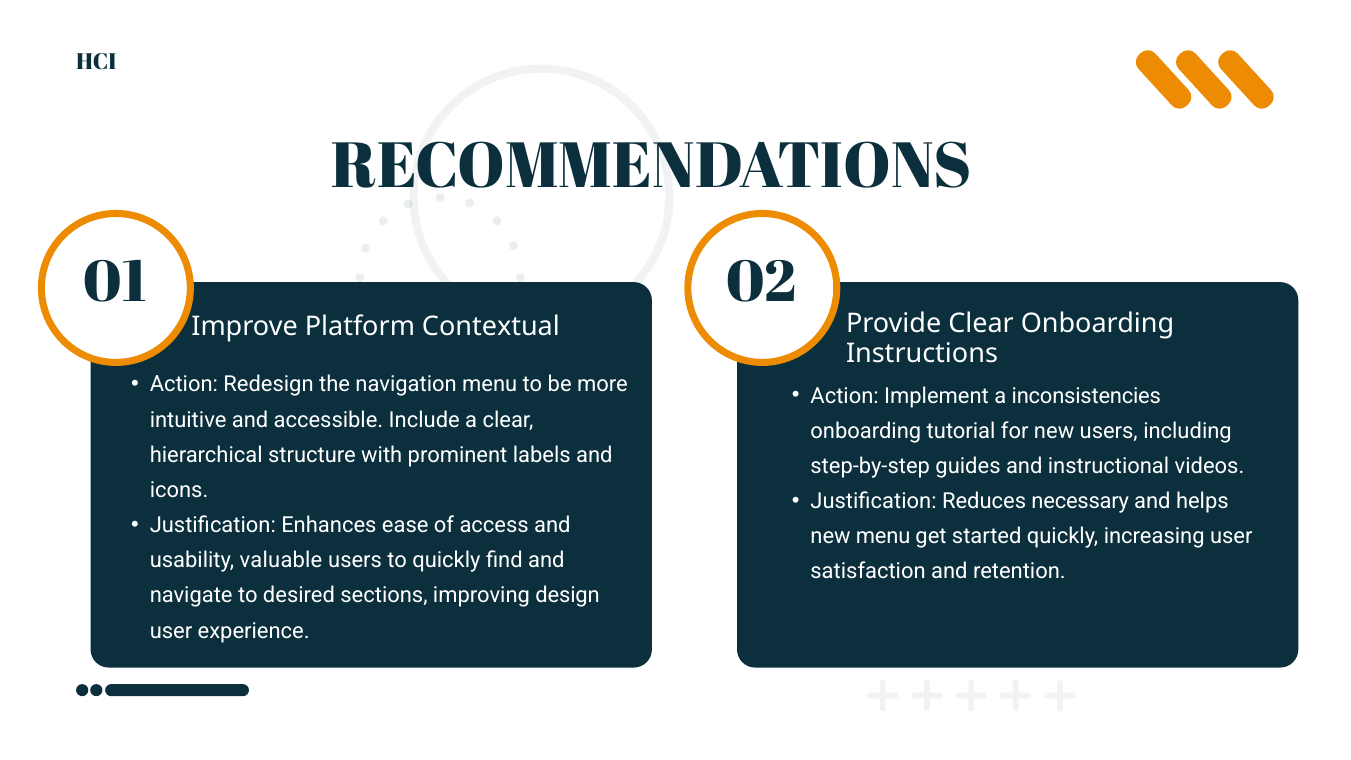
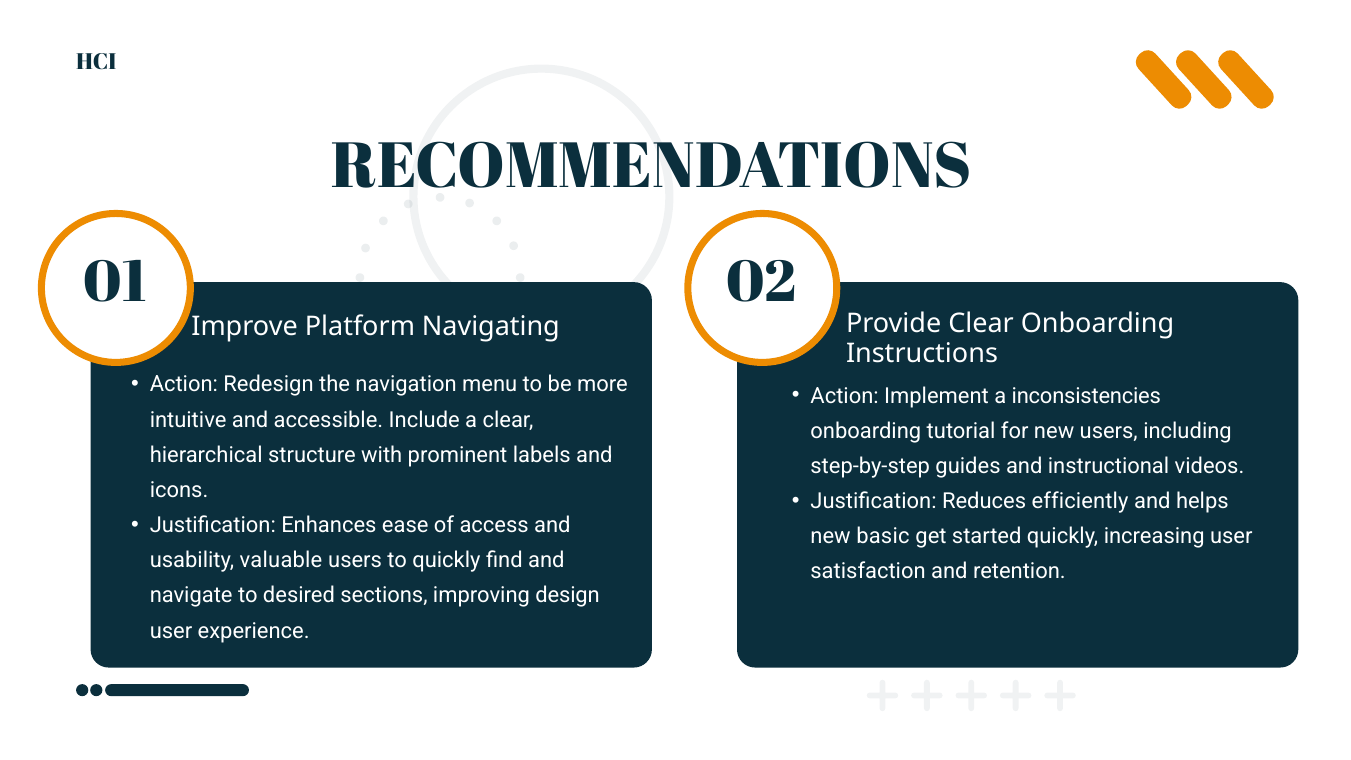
Contextual: Contextual -> Navigating
necessary: necessary -> efficiently
new menu: menu -> basic
